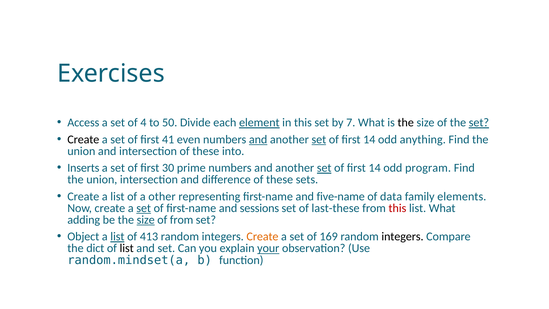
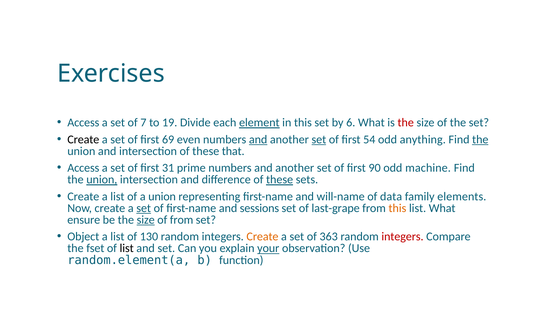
4: 4 -> 7
50: 50 -> 19
7: 7 -> 6
the at (406, 123) colour: black -> red
set at (479, 123) underline: present -> none
41: 41 -> 69
14 at (369, 139): 14 -> 54
the at (480, 139) underline: none -> present
into: into -> that
Inserts at (83, 168): Inserts -> Access
30: 30 -> 31
set at (324, 168) underline: present -> none
14 at (375, 168): 14 -> 90
program: program -> machine
union at (102, 180) underline: none -> present
these at (280, 180) underline: none -> present
a other: other -> union
five-name: five-name -> will-name
last-these: last-these -> last-grape
this at (397, 208) colour: red -> orange
adding: adding -> ensure
list at (117, 237) underline: present -> none
413: 413 -> 130
169: 169 -> 363
integers at (403, 237) colour: black -> red
dict: dict -> fset
random.mindset(a: random.mindset(a -> random.element(a
